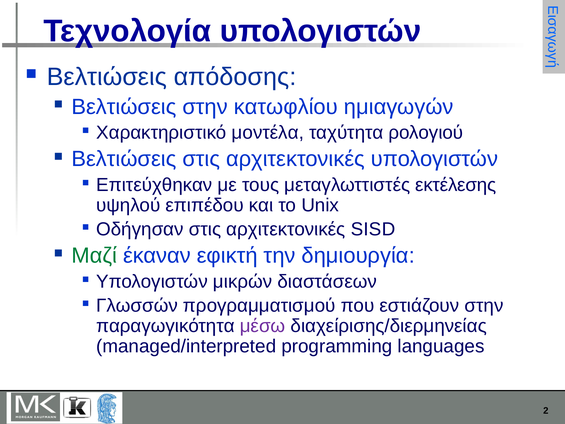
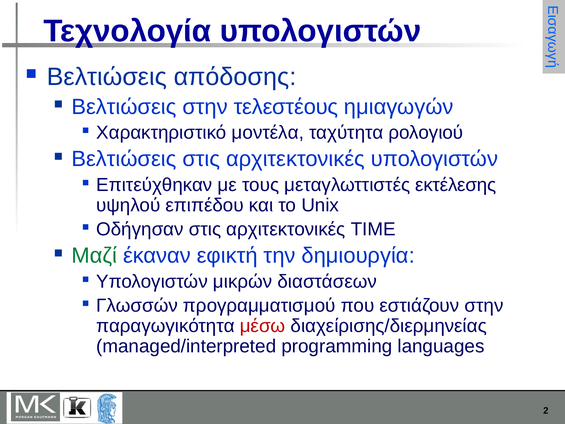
κατωφλίου: κατωφλίου -> τελεστέους
SISD: SISD -> TIME
μέσω colour: purple -> red
